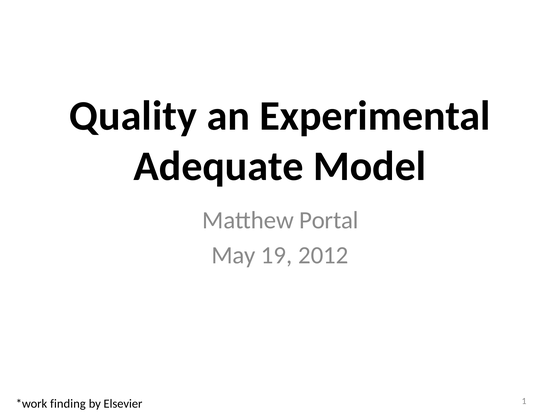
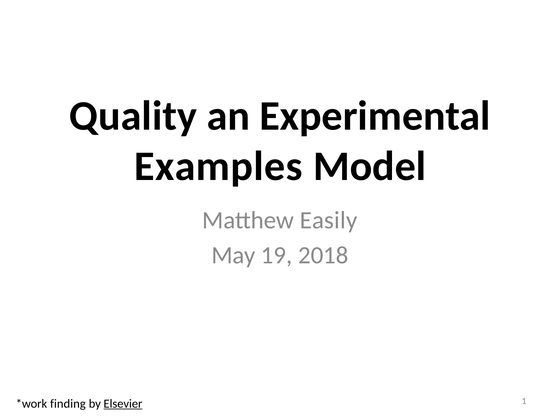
Adequate: Adequate -> Examples
Portal: Portal -> Easily
2012: 2012 -> 2018
Elsevier underline: none -> present
